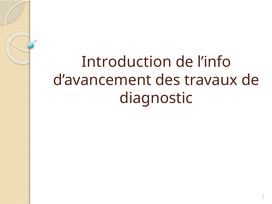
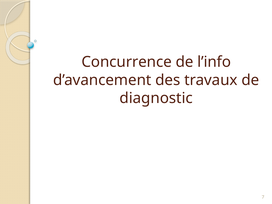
Introduction: Introduction -> Concurrence
